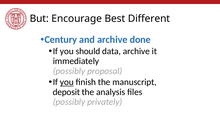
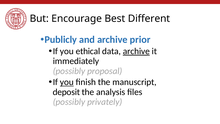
Century: Century -> Publicly
done: done -> prior
should: should -> ethical
archive at (136, 51) underline: none -> present
